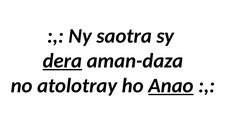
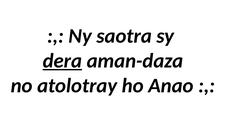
Anao underline: present -> none
